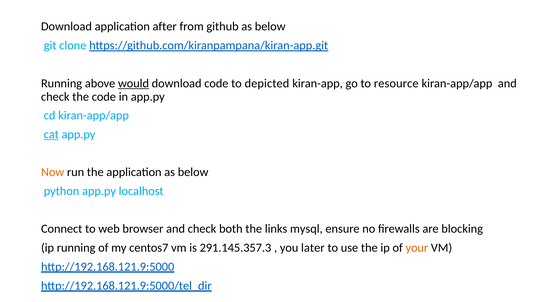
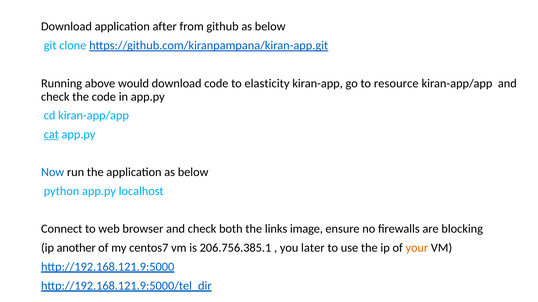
would underline: present -> none
depicted: depicted -> elasticity
Now colour: orange -> blue
mysql: mysql -> image
ip running: running -> another
291.145.357.3: 291.145.357.3 -> 206.756.385.1
